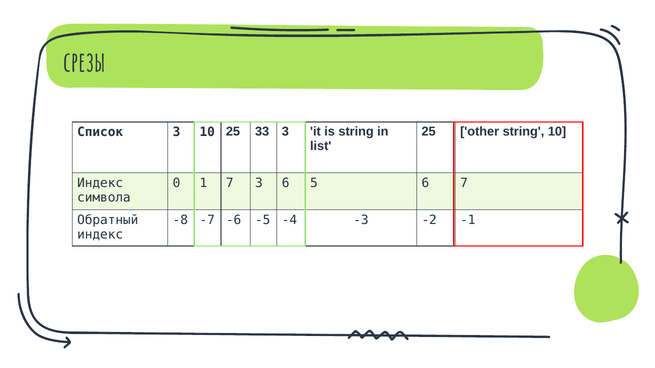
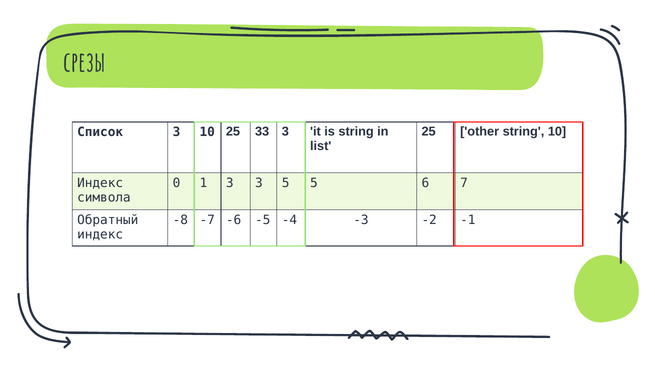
1 7: 7 -> 3
3 6: 6 -> 5
